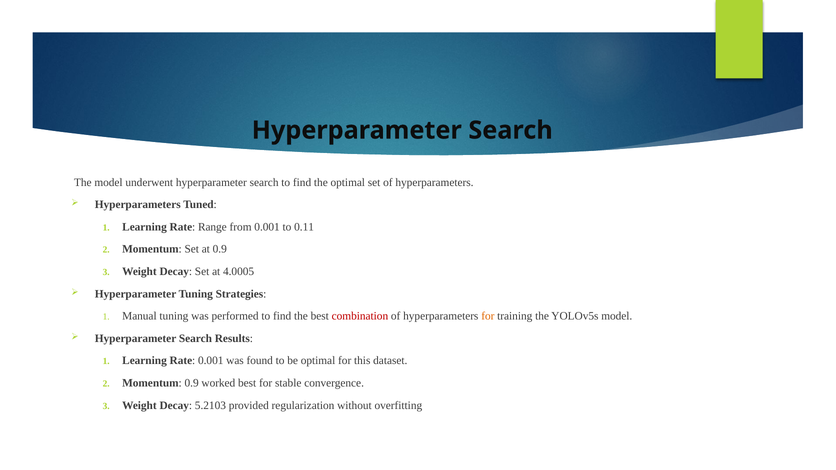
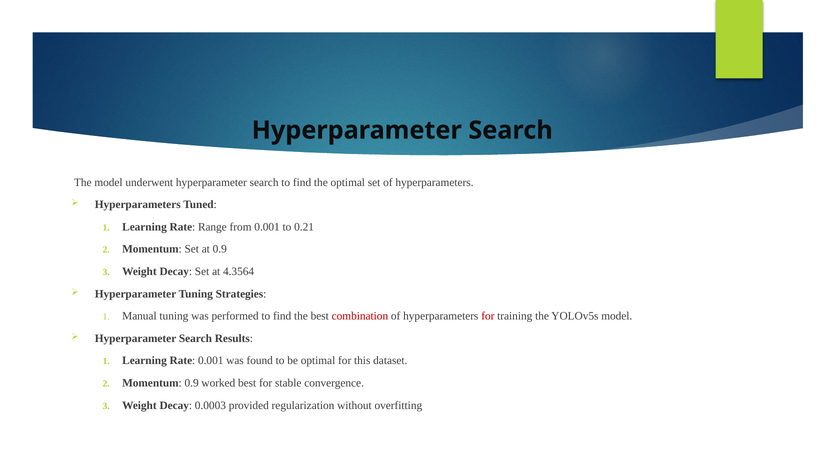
0.11: 0.11 -> 0.21
4.0005: 4.0005 -> 4.3564
for at (488, 316) colour: orange -> red
5.2103: 5.2103 -> 0.0003
